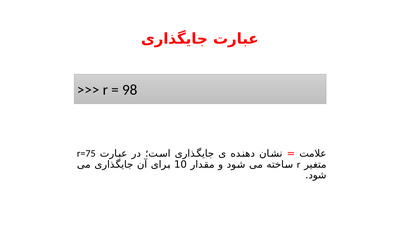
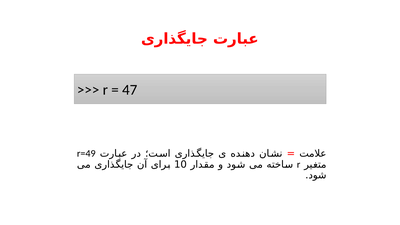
98: 98 -> 47
r=75: r=75 -> r=49
